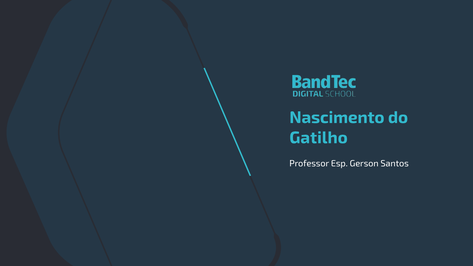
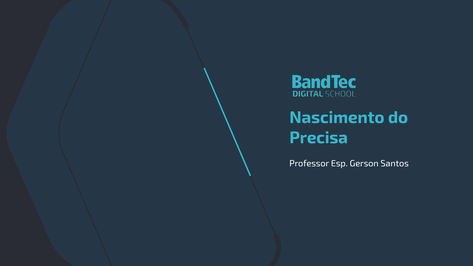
Gatilho: Gatilho -> Precisa
